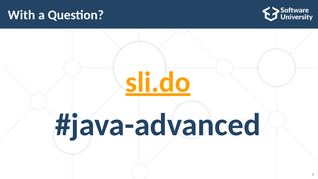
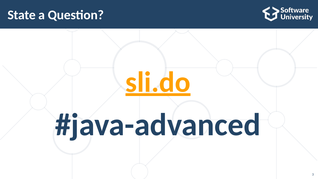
With: With -> State
